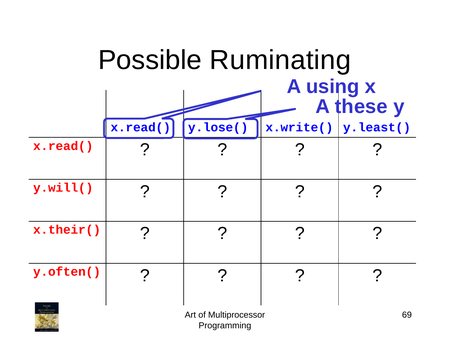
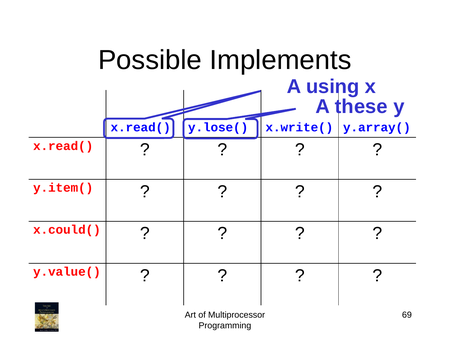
Ruminating: Ruminating -> Implements
y.least(: y.least( -> y.array(
y.will(: y.will( -> y.item(
x.their(: x.their( -> x.could(
y.often(: y.often( -> y.value(
